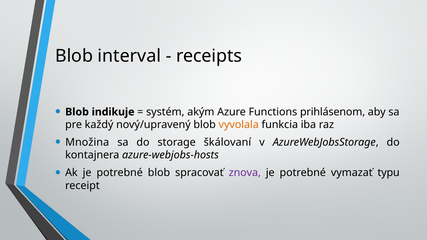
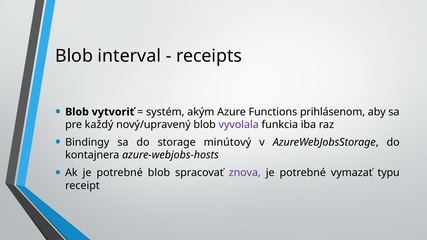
indikuje: indikuje -> vytvoriť
vyvolala colour: orange -> purple
Množina: Množina -> Bindingy
škálovaní: škálovaní -> minútový
